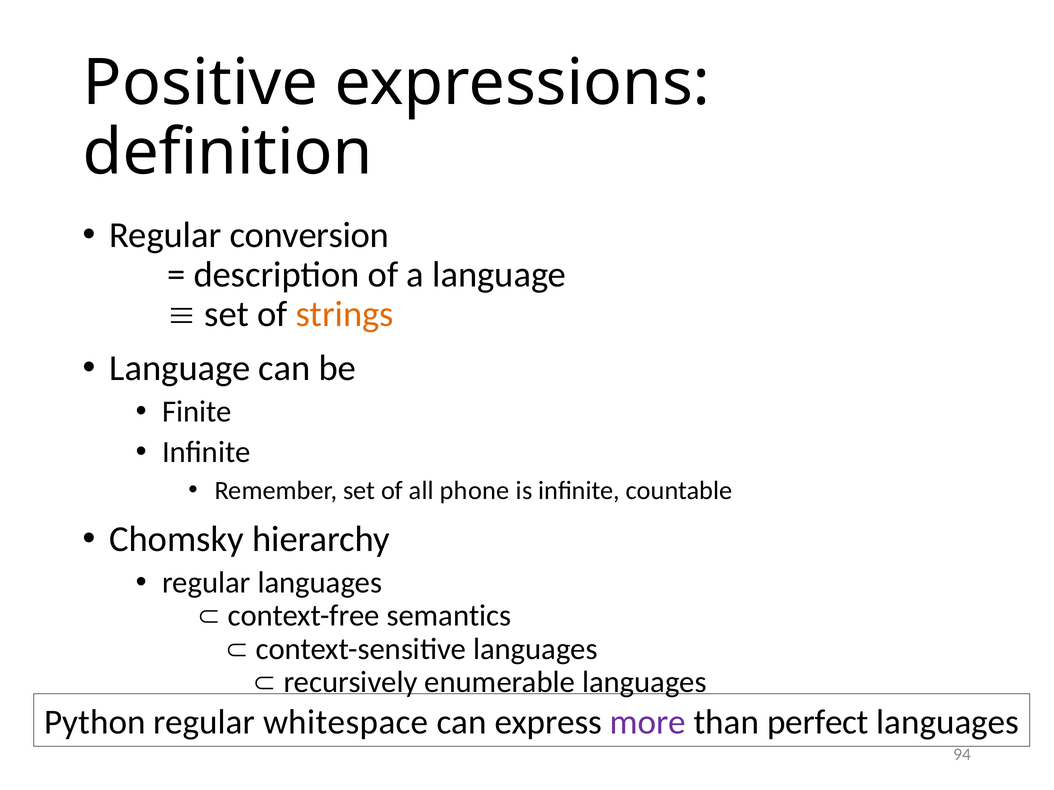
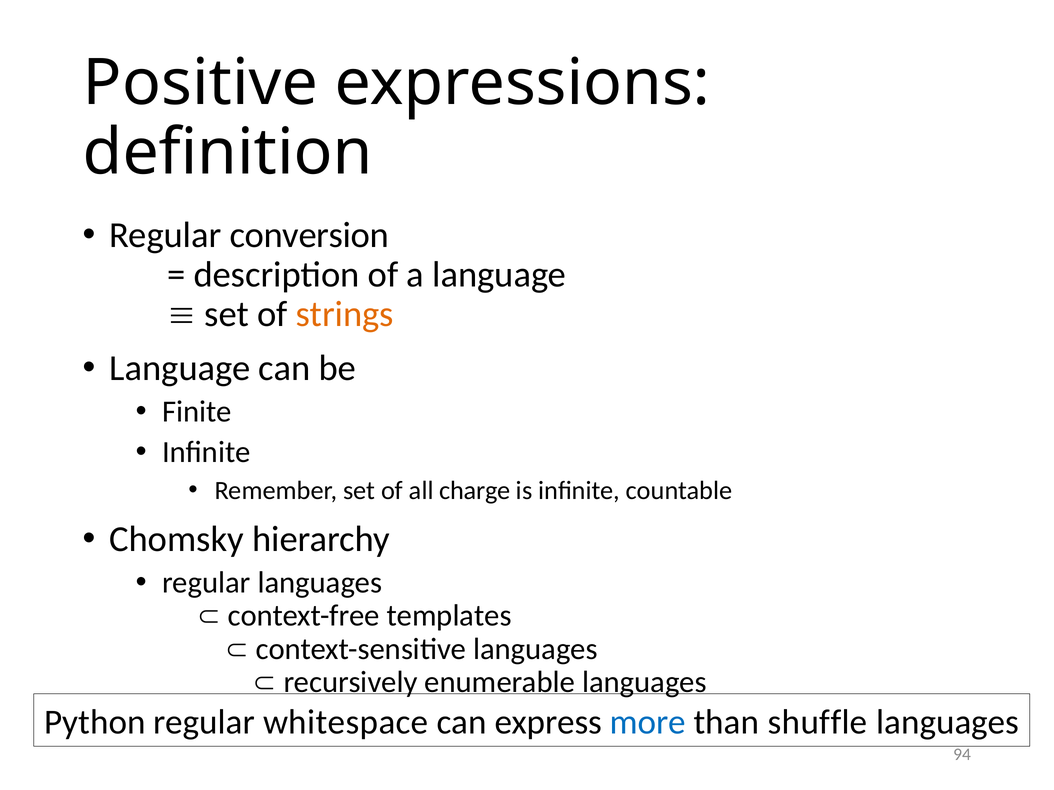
phone: phone -> charge
semantics: semantics -> templates
more colour: purple -> blue
perfect: perfect -> shuffle
